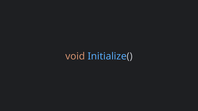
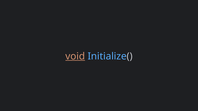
void underline: none -> present
